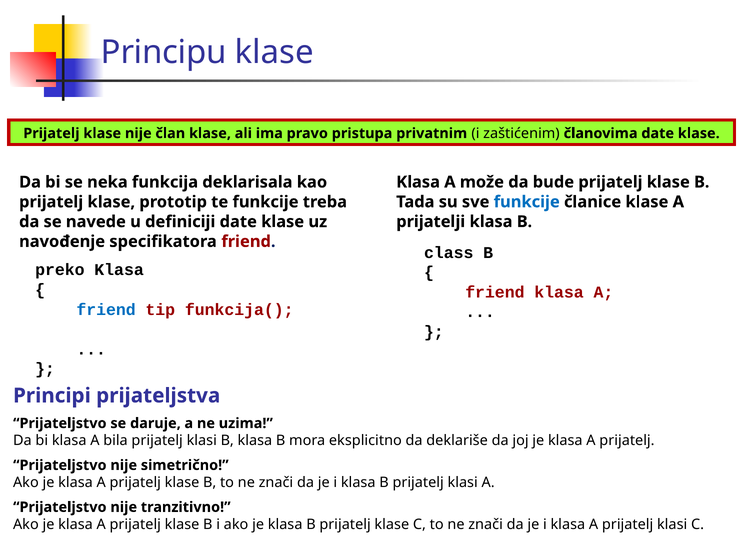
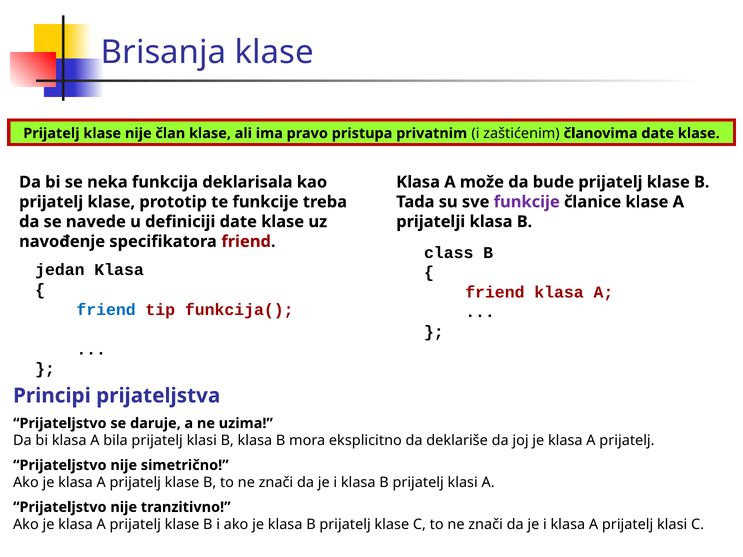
Principu: Principu -> Brisanja
funkcije at (527, 202) colour: blue -> purple
preko: preko -> jedan
